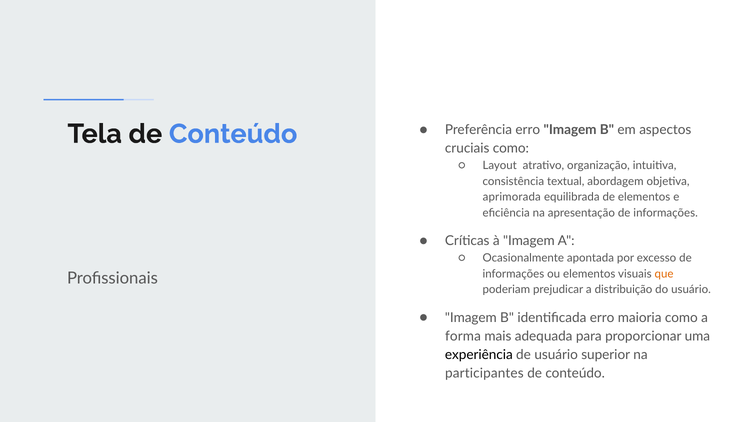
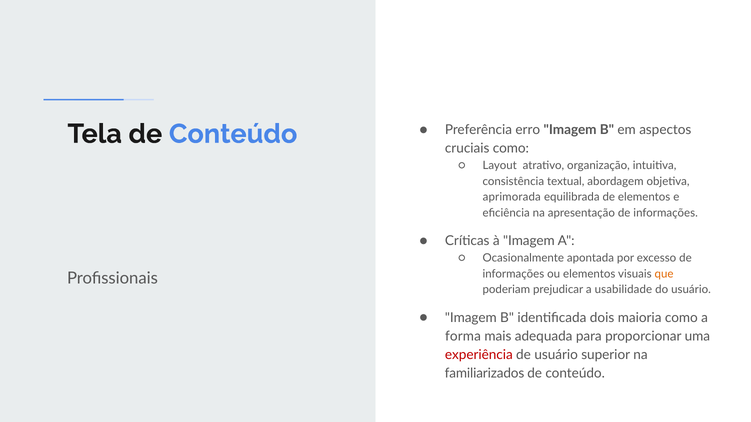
distribuição: distribuição -> usabilidade
identificada erro: erro -> dois
experiência colour: black -> red
participantes: participantes -> familiarizados
